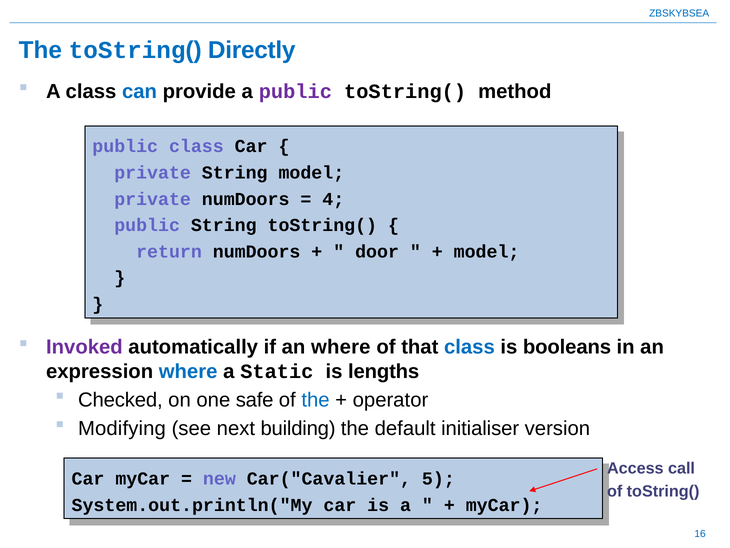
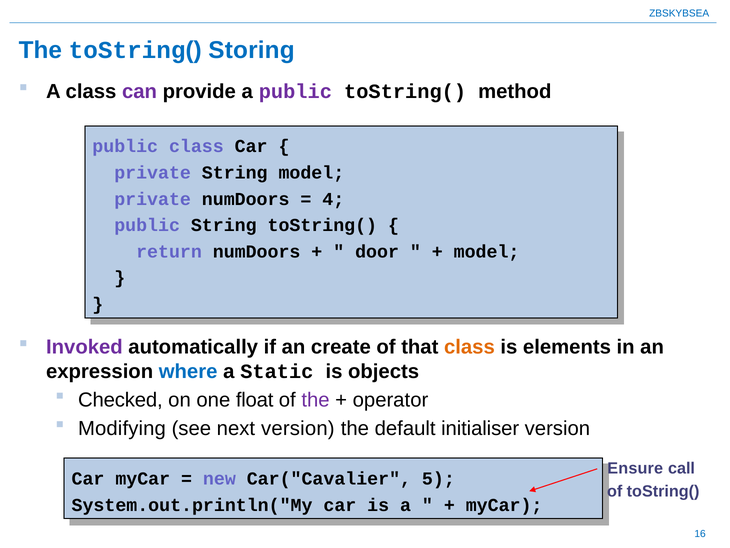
Directly: Directly -> Storing
can colour: blue -> purple
an where: where -> create
class at (469, 347) colour: blue -> orange
booleans: booleans -> elements
lengths: lengths -> objects
safe: safe -> float
the at (315, 400) colour: blue -> purple
next building: building -> version
Access: Access -> Ensure
